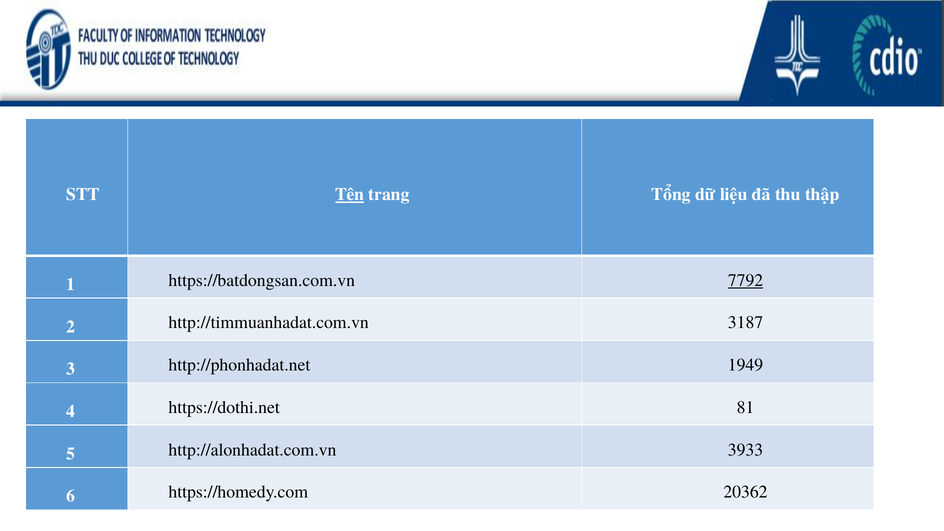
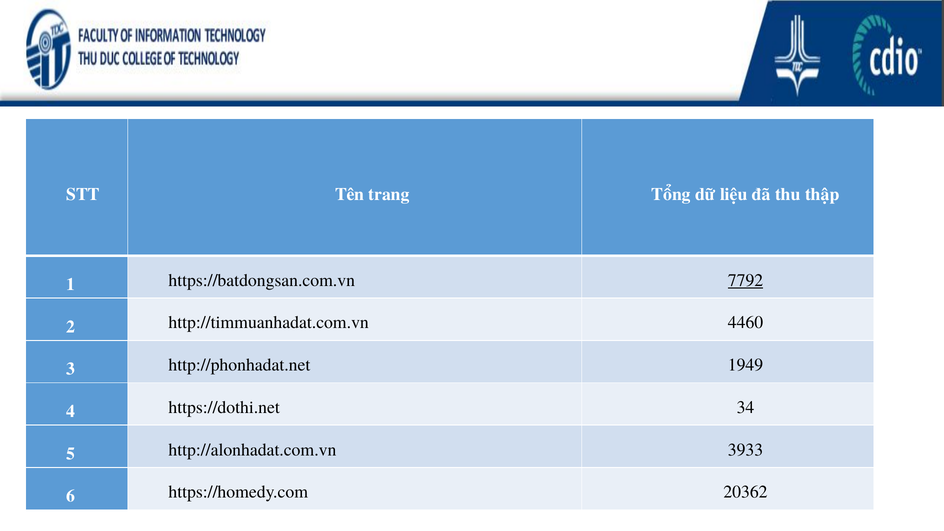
Tên underline: present -> none
3187: 3187 -> 4460
81: 81 -> 34
